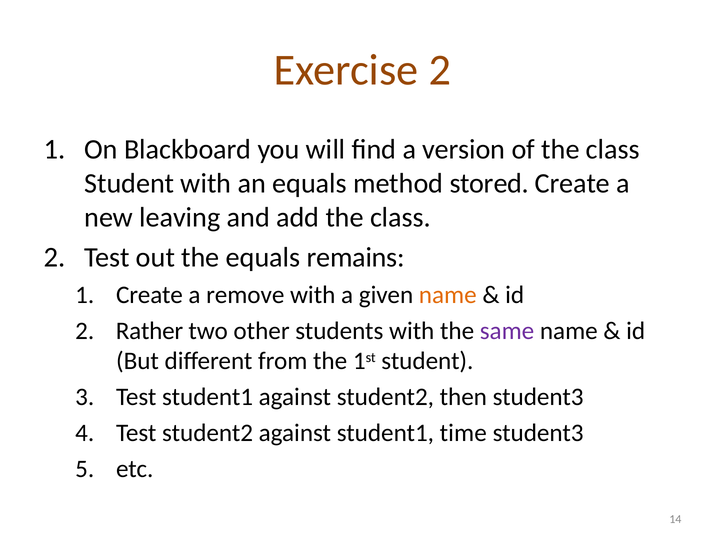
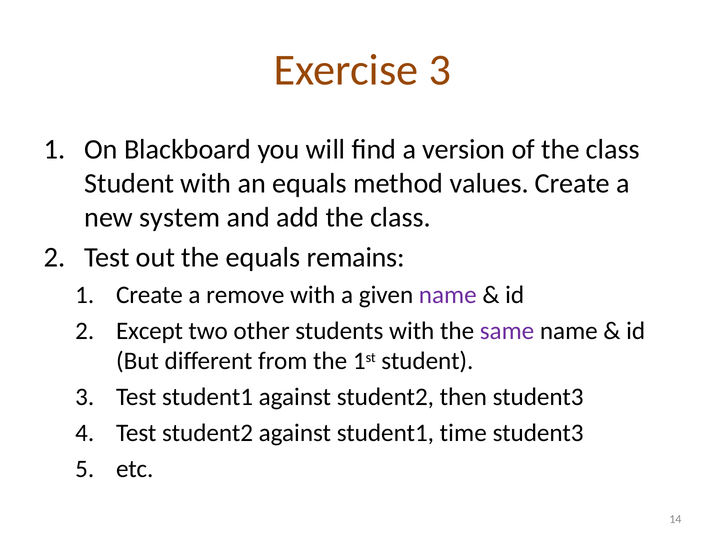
Exercise 2: 2 -> 3
stored: stored -> values
leaving: leaving -> system
name at (448, 295) colour: orange -> purple
Rather: Rather -> Except
